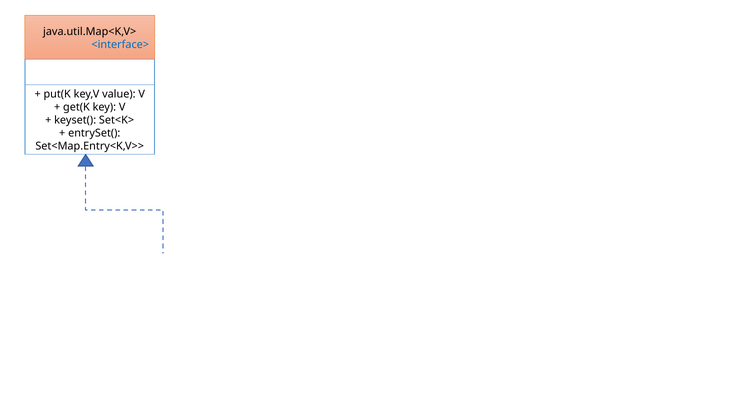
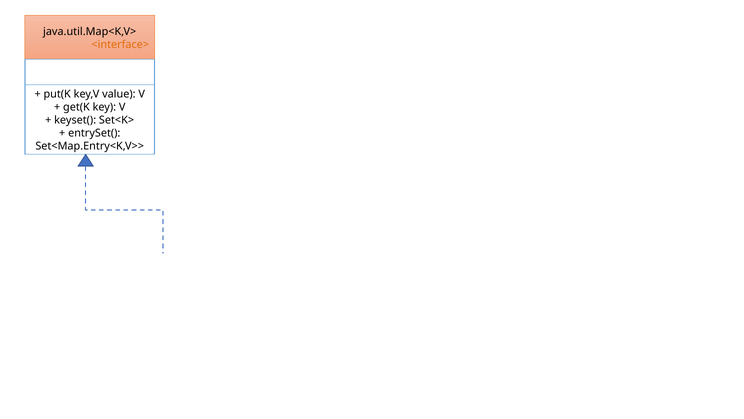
<interface> colour: blue -> orange
